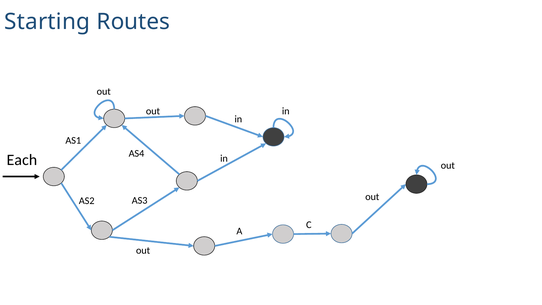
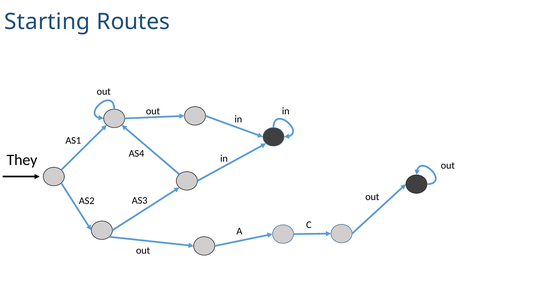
Each: Each -> They
